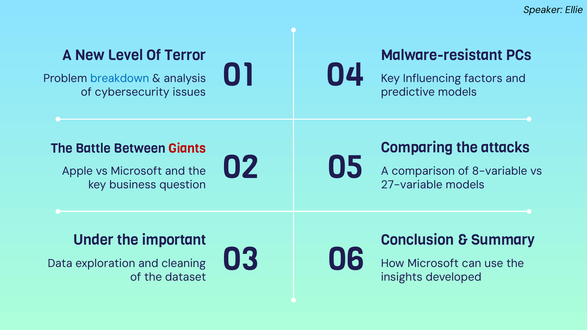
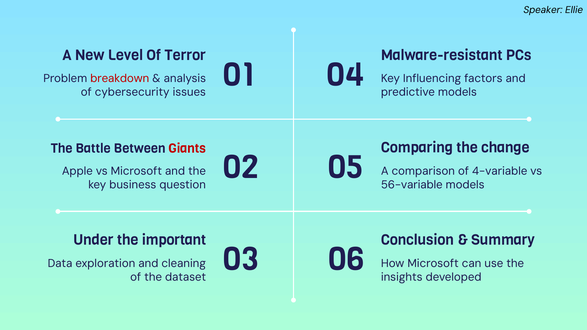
breakdown colour: blue -> red
attacks: attacks -> change
8-variable: 8-variable -> 4-variable
27-variable: 27-variable -> 56-variable
